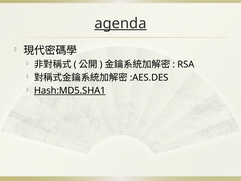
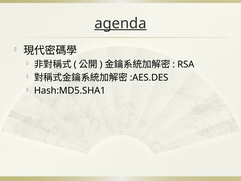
Hash:MD5.SHA1 underline: present -> none
